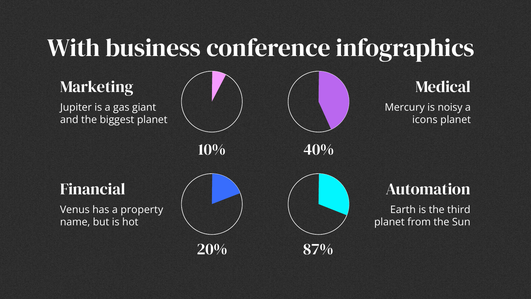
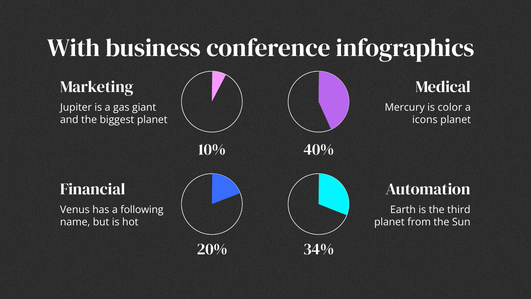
noisy: noisy -> color
property: property -> following
87%: 87% -> 34%
